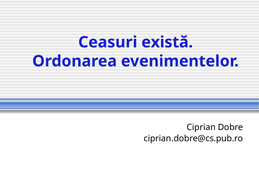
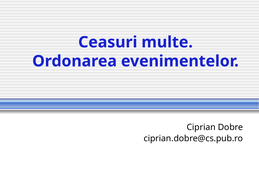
există: există -> multe
